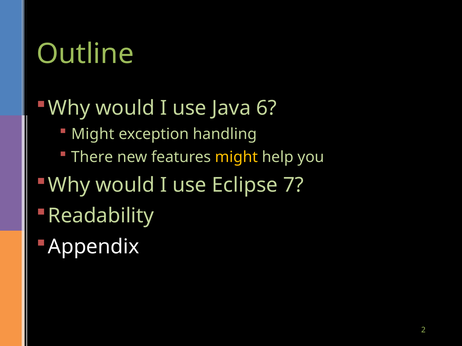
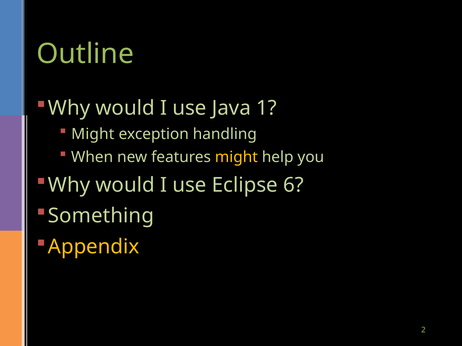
6: 6 -> 1
There: There -> When
7: 7 -> 6
Readability: Readability -> Something
Appendix colour: white -> yellow
